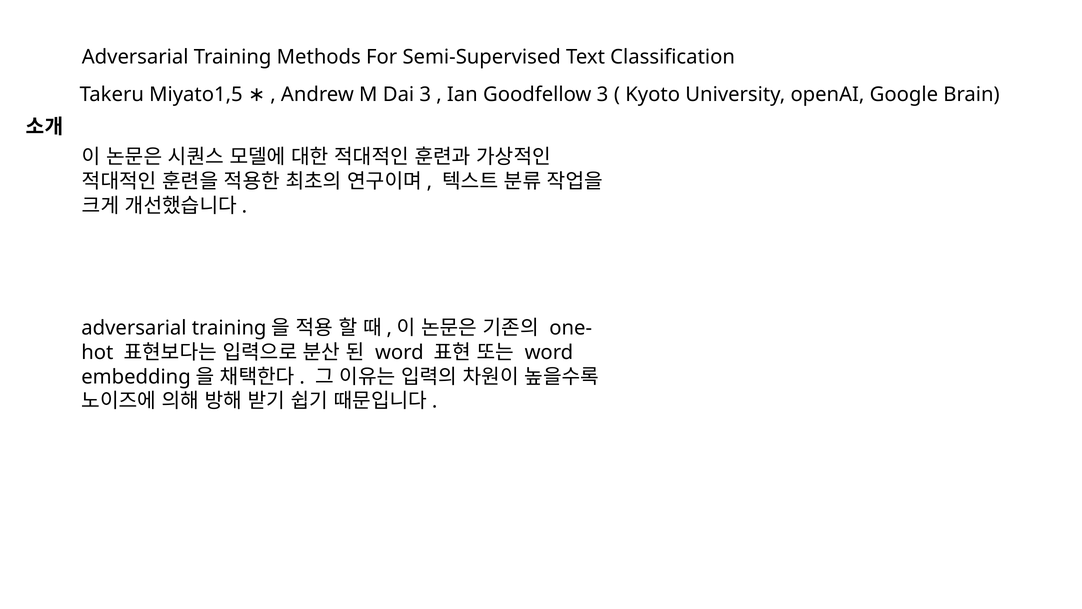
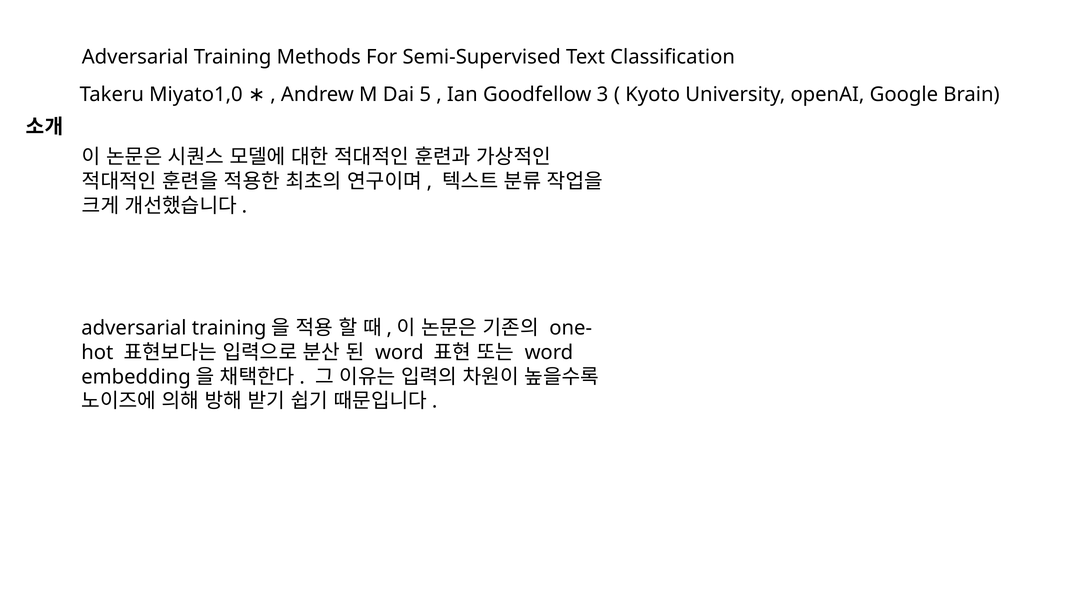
Miyato1,5: Miyato1,5 -> Miyato1,0
Dai 3: 3 -> 5
